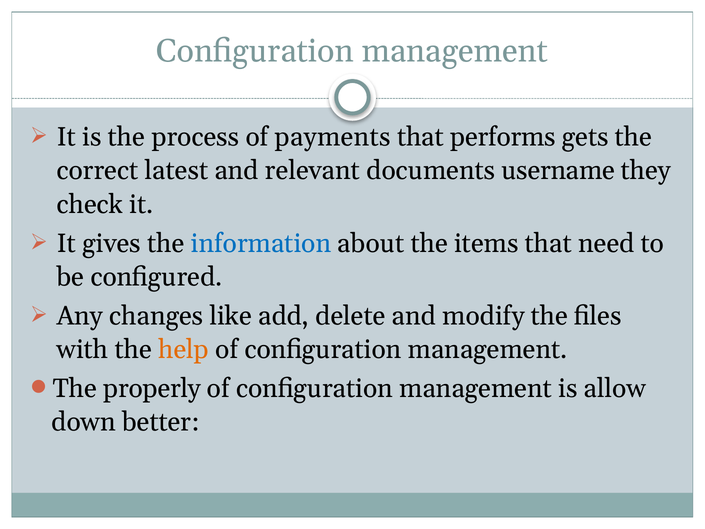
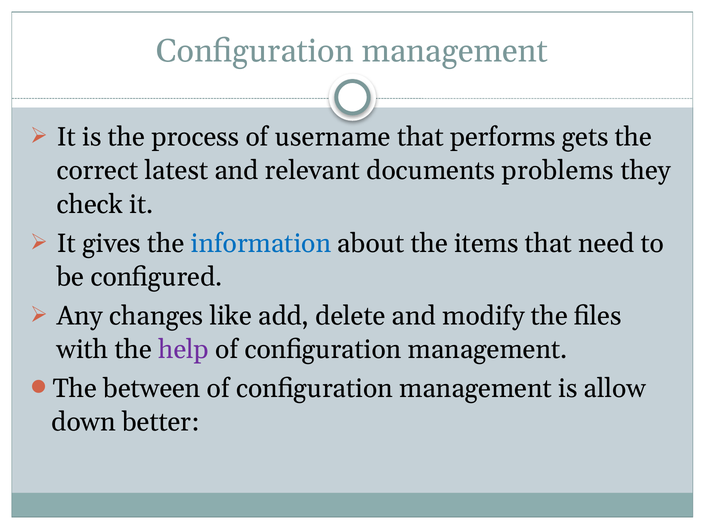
payments: payments -> username
username: username -> problems
help colour: orange -> purple
properly: properly -> between
